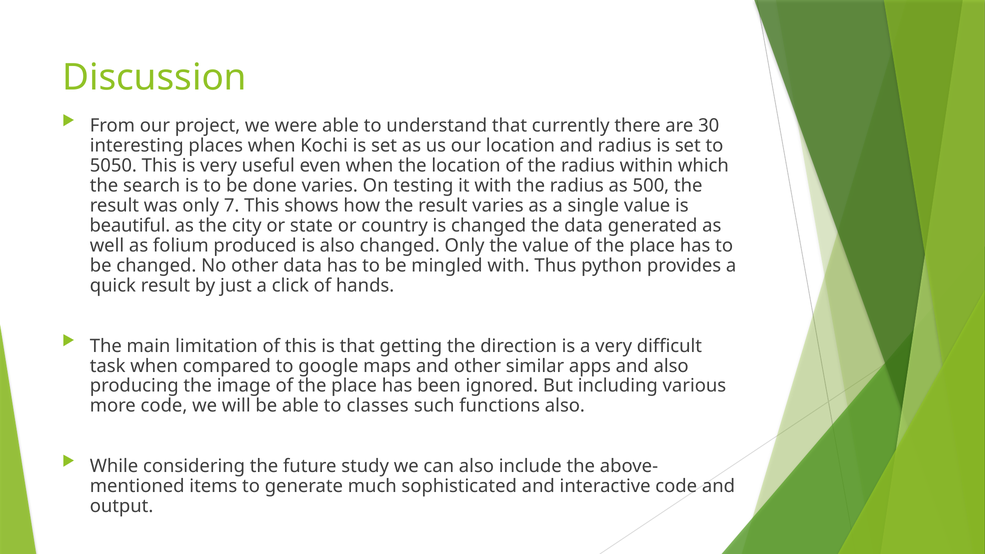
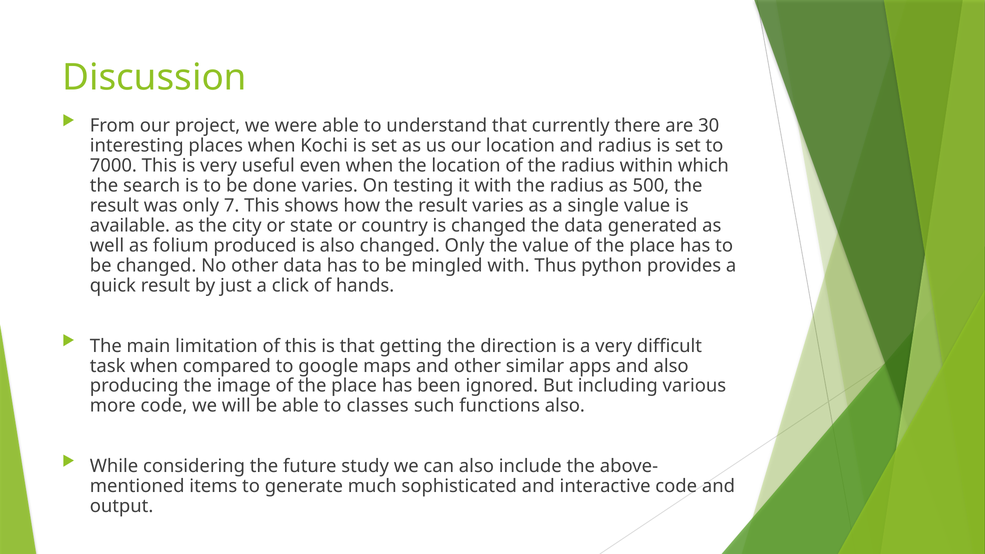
5050: 5050 -> 7000
beautiful: beautiful -> available
